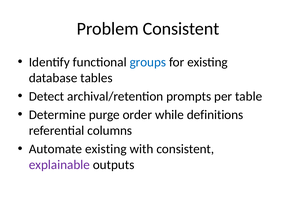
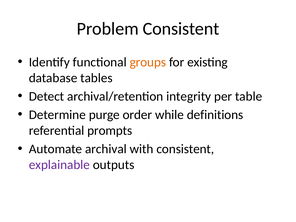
groups colour: blue -> orange
prompts: prompts -> integrity
columns: columns -> prompts
Automate existing: existing -> archival
